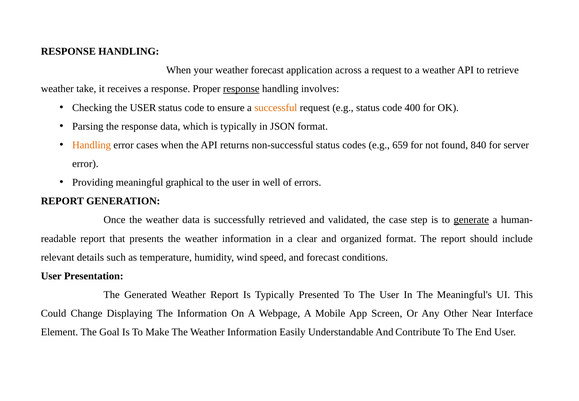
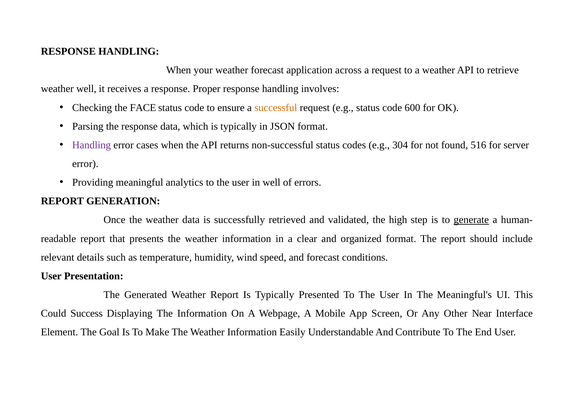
weather take: take -> well
response at (241, 89) underline: present -> none
Checking the USER: USER -> FACE
400: 400 -> 600
Handling at (92, 145) colour: orange -> purple
659: 659 -> 304
840: 840 -> 516
graphical: graphical -> analytics
case: case -> high
Change: Change -> Success
